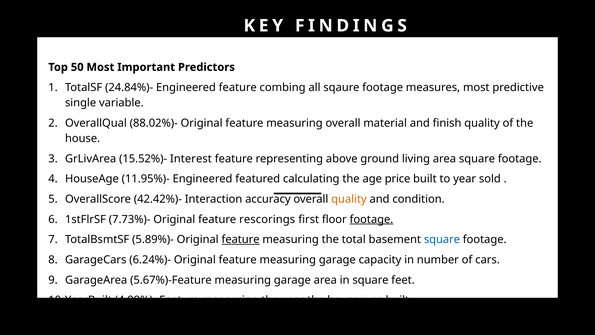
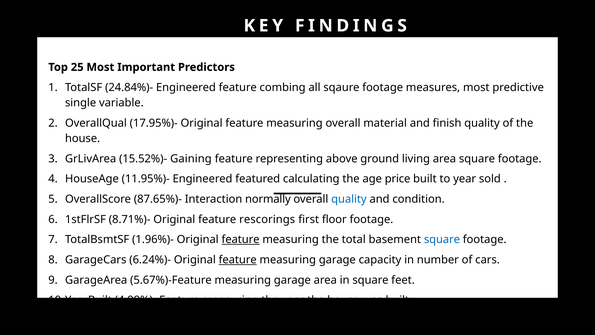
50: 50 -> 25
88.02%)-: 88.02%)- -> 17.95%)-
Interest: Interest -> Gaining
42.42%)-: 42.42%)- -> 87.65%)-
accuracy: accuracy -> normally
quality at (349, 199) colour: orange -> blue
7.73%)-: 7.73%)- -> 8.71%)-
footage at (371, 219) underline: present -> none
5.89%)-: 5.89%)- -> 1.96%)-
feature at (238, 260) underline: none -> present
